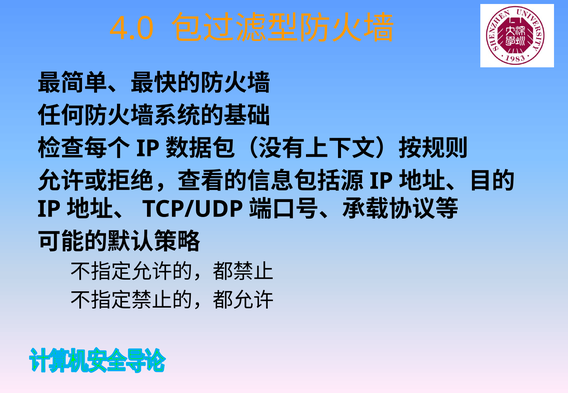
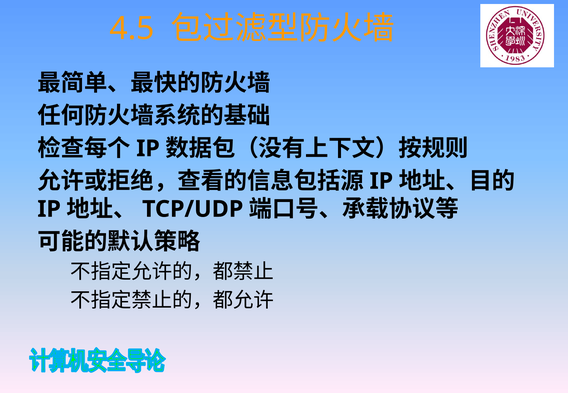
4.0: 4.0 -> 4.5
